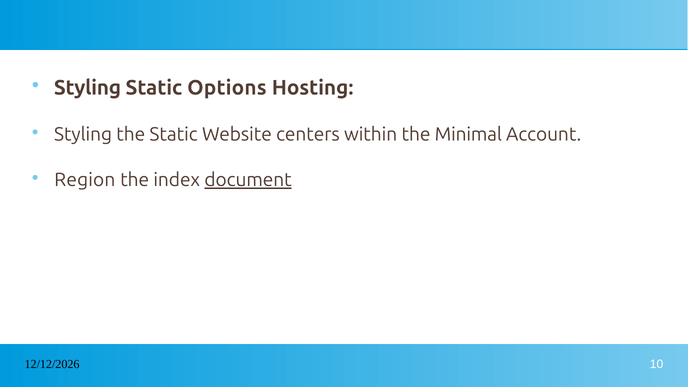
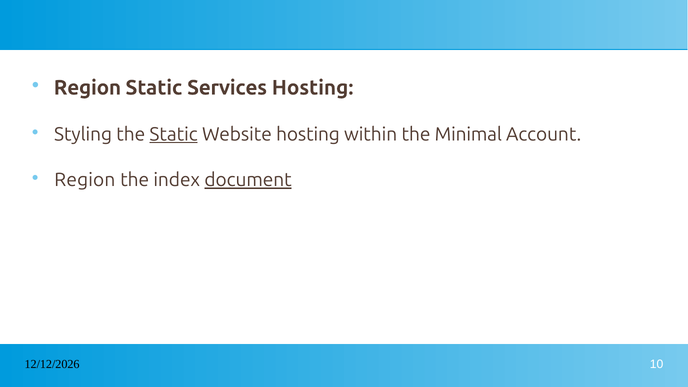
Styling at (87, 88): Styling -> Region
Options: Options -> Services
Static at (174, 134) underline: none -> present
Website centers: centers -> hosting
